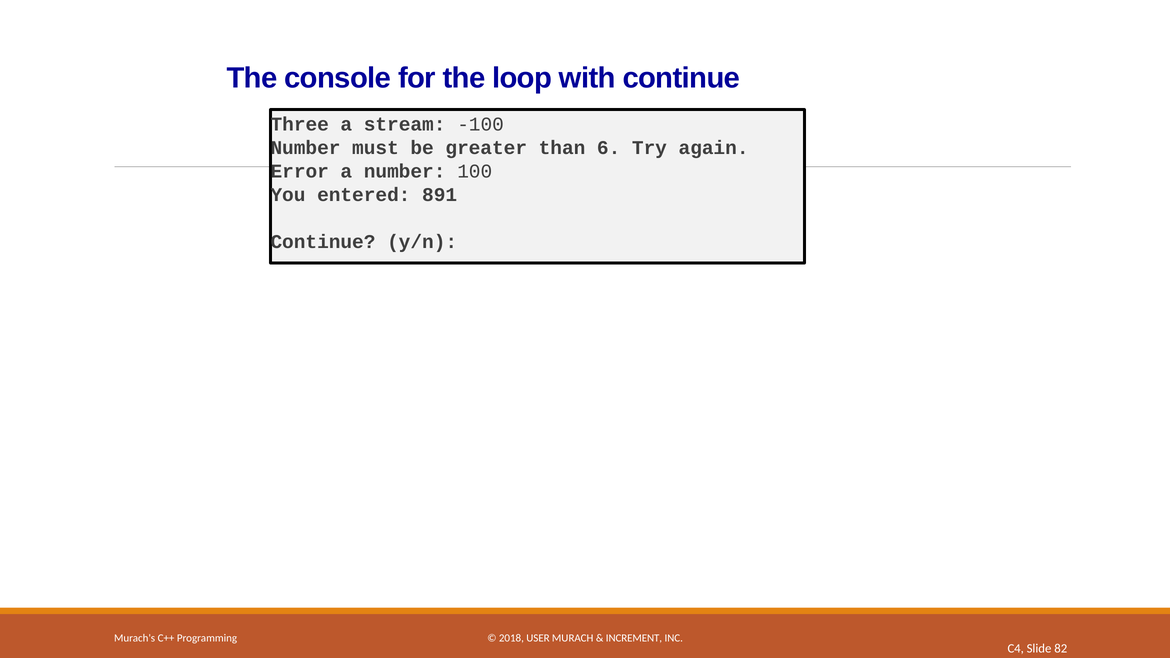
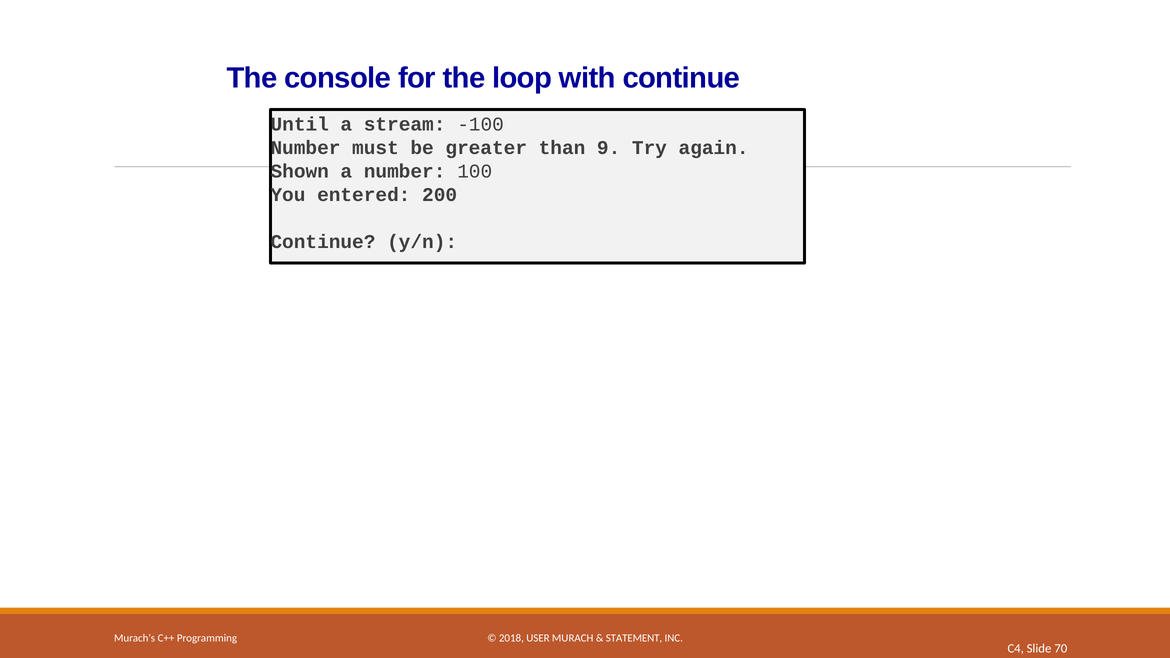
Three: Three -> Until
6: 6 -> 9
Error: Error -> Shown
891: 891 -> 200
INCREMENT: INCREMENT -> STATEMENT
82: 82 -> 70
